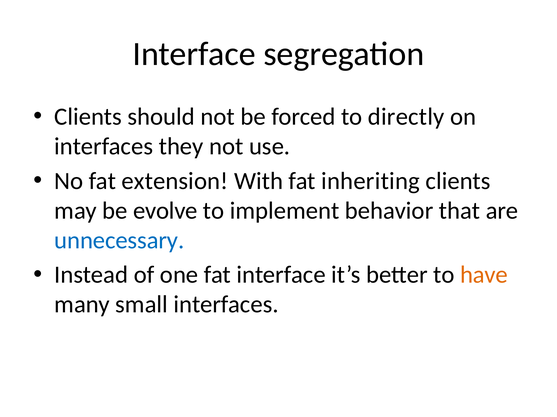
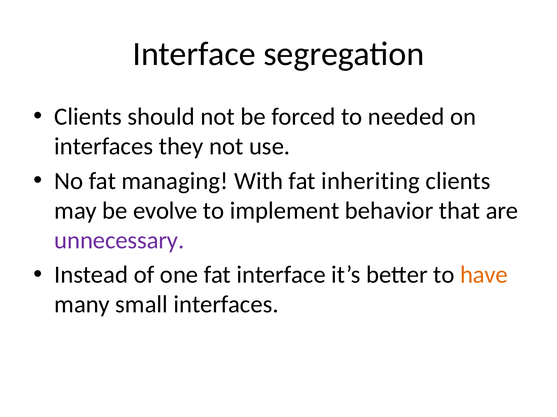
directly: directly -> needed
extension: extension -> managing
unnecessary colour: blue -> purple
